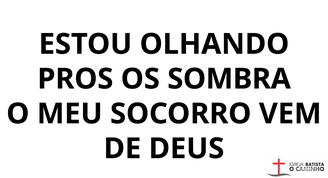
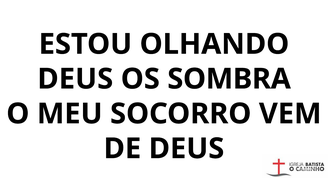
PROS at (75, 79): PROS -> DEUS
